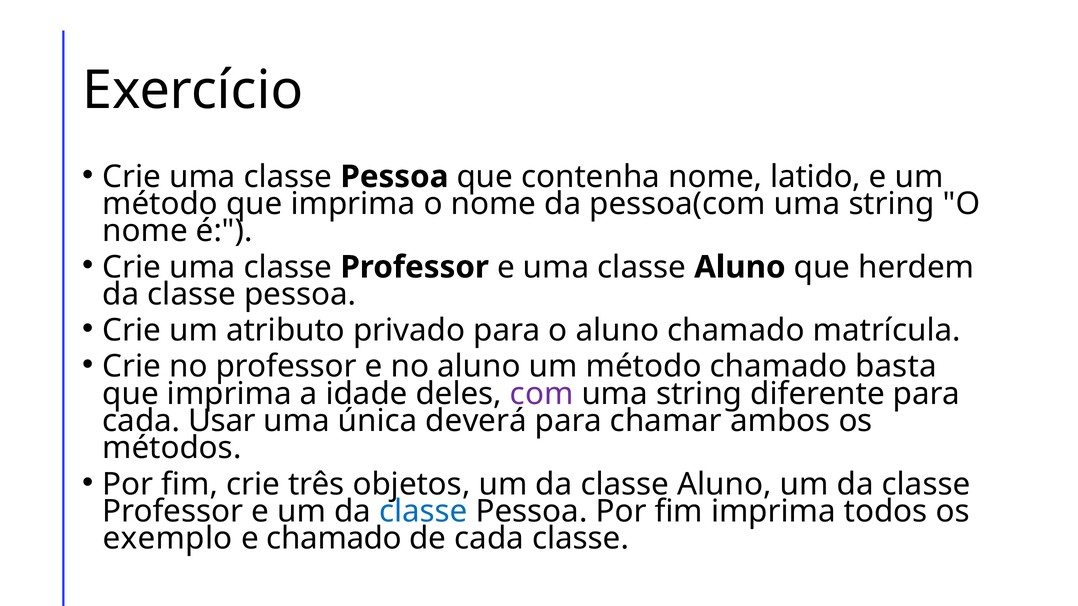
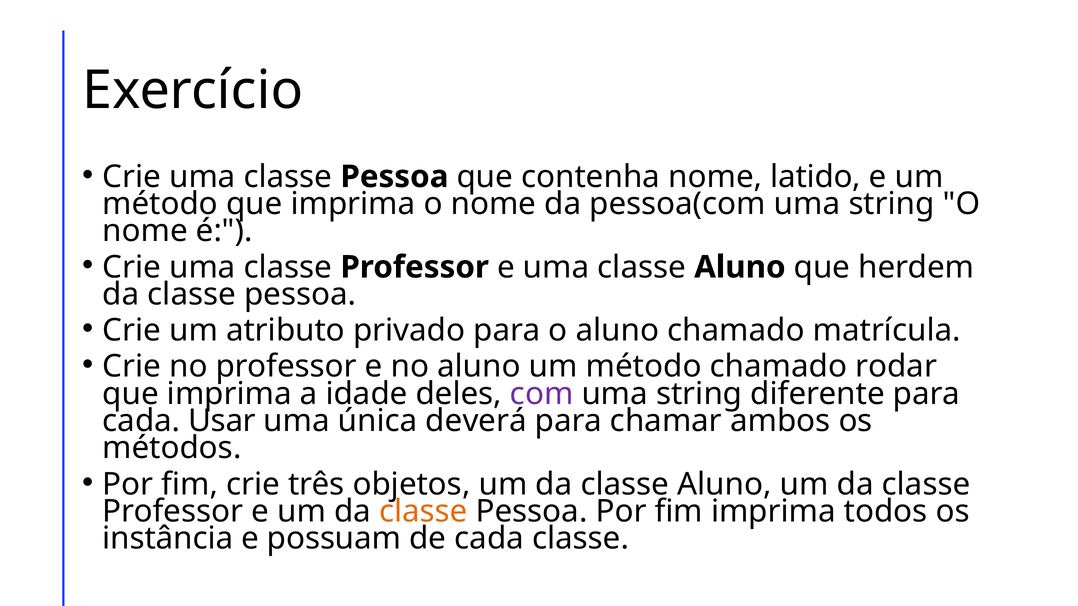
basta: basta -> rodar
classe at (423, 512) colour: blue -> orange
exemplo: exemplo -> instância
e chamado: chamado -> possuam
